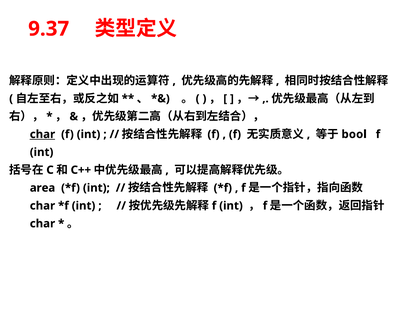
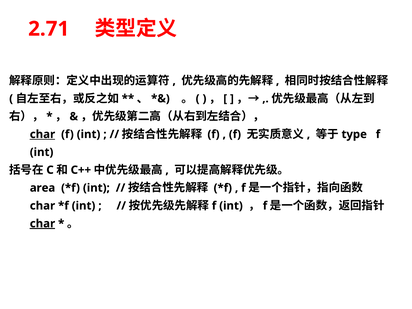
9.37: 9.37 -> 2.71
bool: bool -> type
char at (42, 224) underline: none -> present
